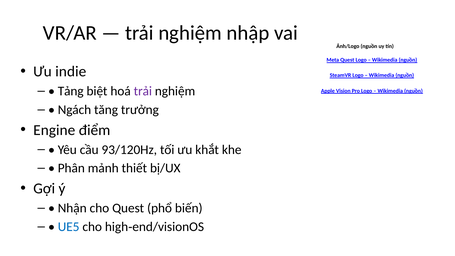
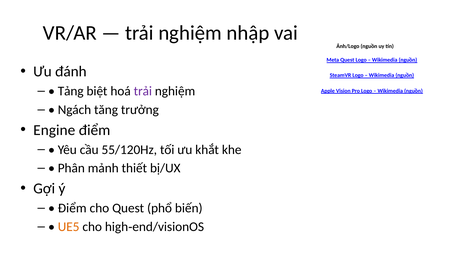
indie: indie -> đánh
93/120Hz: 93/120Hz -> 55/120Hz
Nhận at (72, 208): Nhận -> Điểm
UE5 colour: blue -> orange
